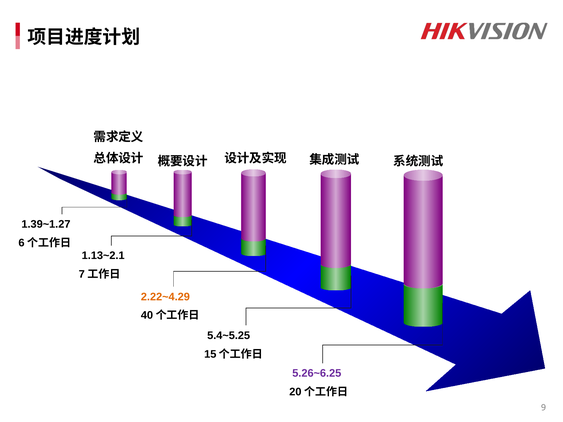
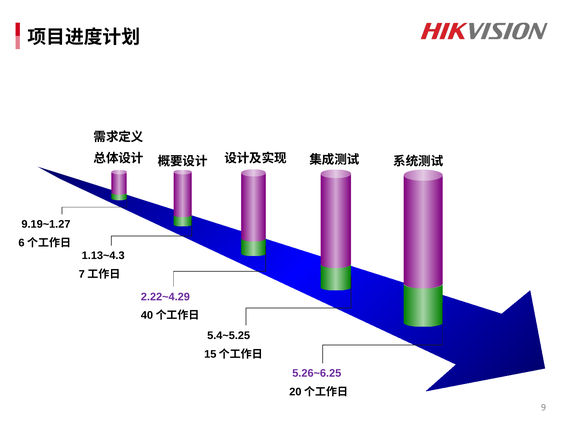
1.39~1.27: 1.39~1.27 -> 9.19~1.27
1.13~2.1: 1.13~2.1 -> 1.13~4.3
2.22~4.29 colour: orange -> purple
